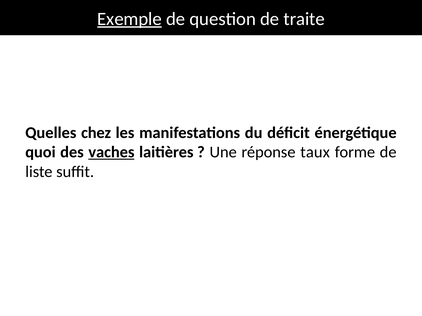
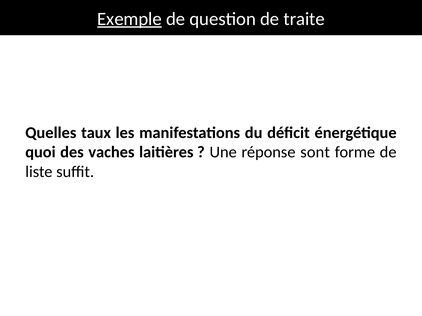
chez: chez -> taux
vaches underline: present -> none
taux: taux -> sont
